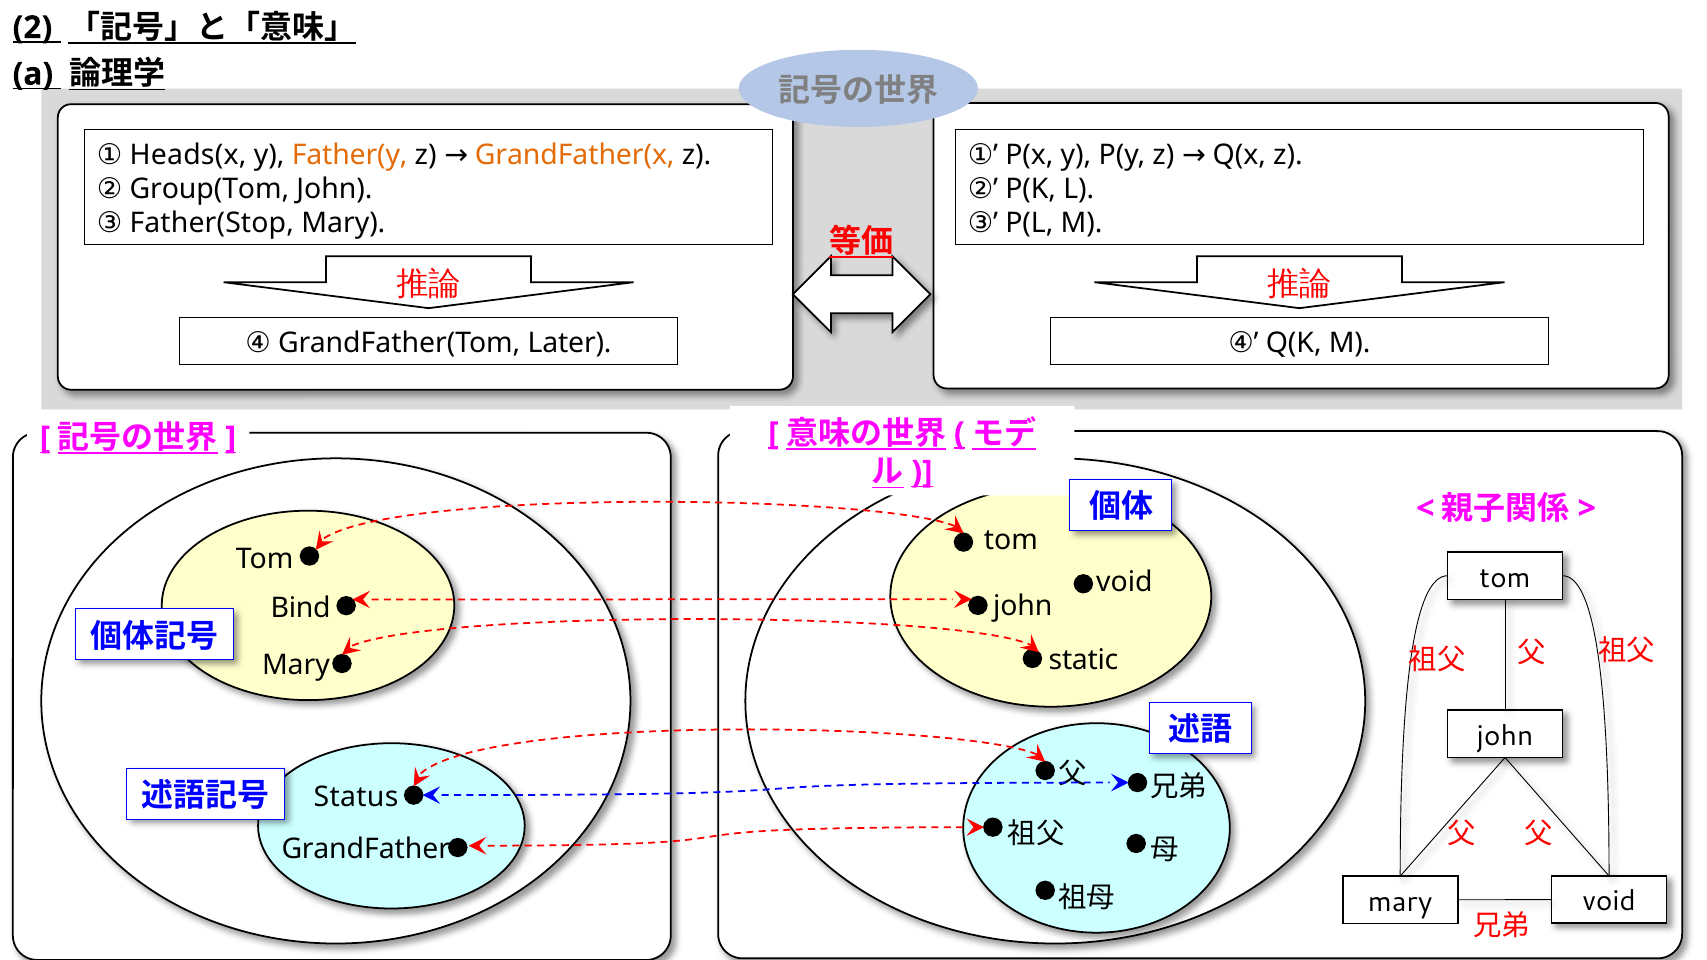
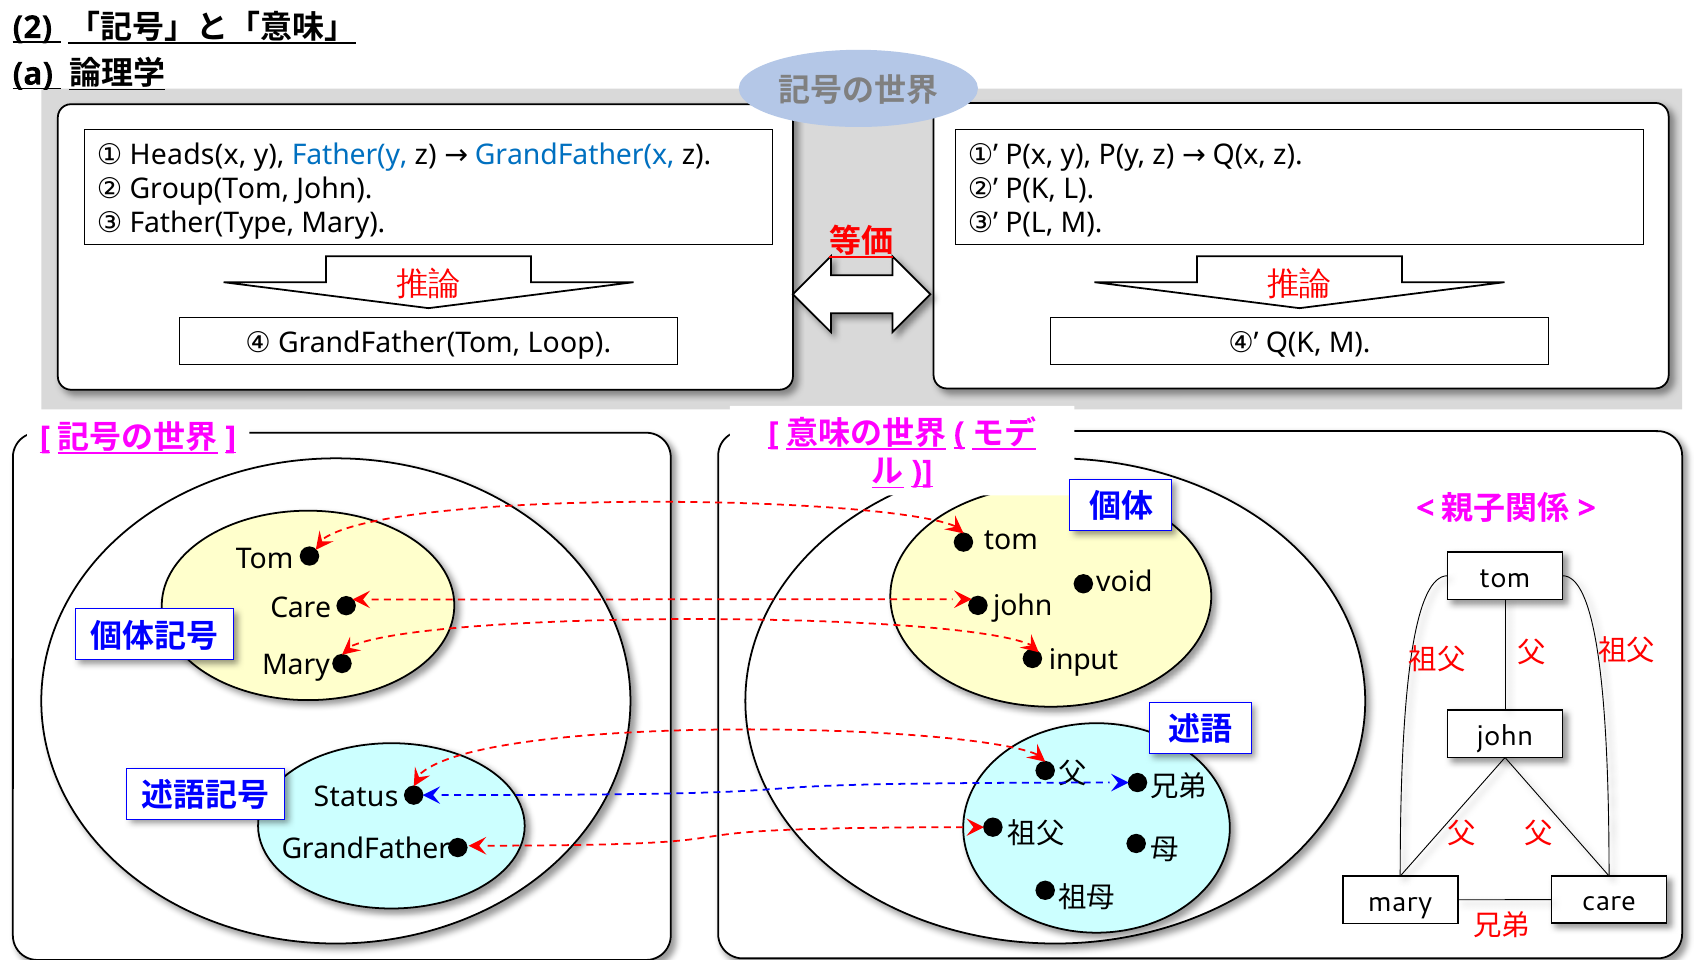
Father(y colour: orange -> blue
GrandFather(x colour: orange -> blue
Father(Stop: Father(Stop -> Father(Type
Later: Later -> Loop
Bind at (301, 608): Bind -> Care
static: static -> input
void at (1609, 902): void -> care
